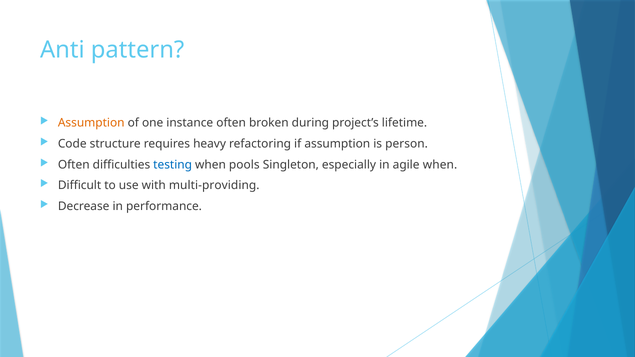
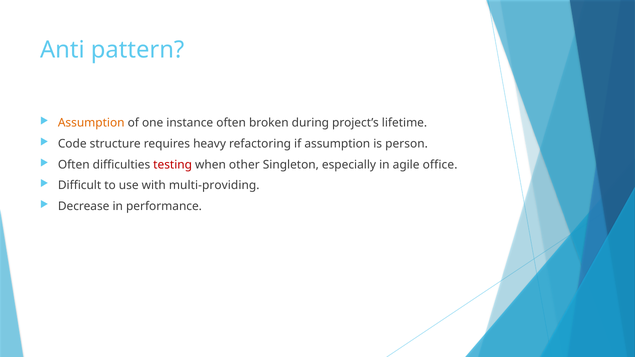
testing colour: blue -> red
pools: pools -> other
agile when: when -> office
